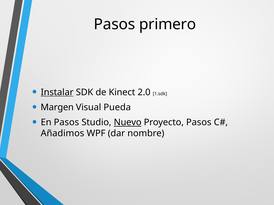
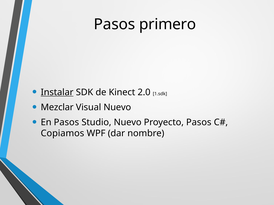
Margen: Margen -> Mezclar
Visual Pueda: Pueda -> Nuevo
Nuevo at (128, 123) underline: present -> none
Añadimos: Añadimos -> Copiamos
